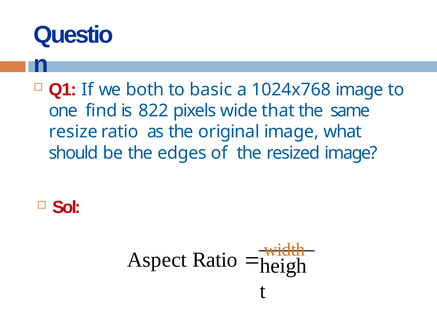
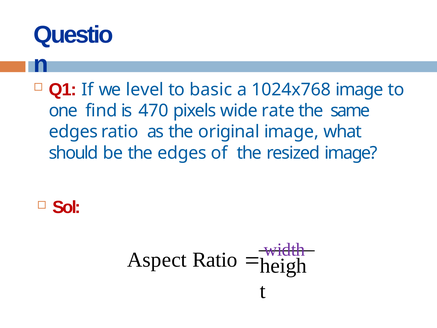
both: both -> level
822: 822 -> 470
that: that -> rate
resize at (73, 132): resize -> edges
width colour: orange -> purple
